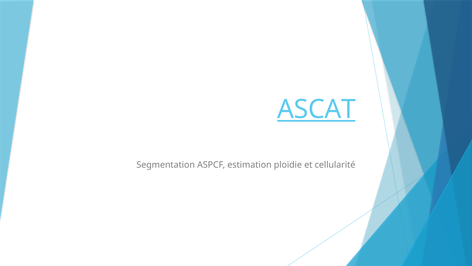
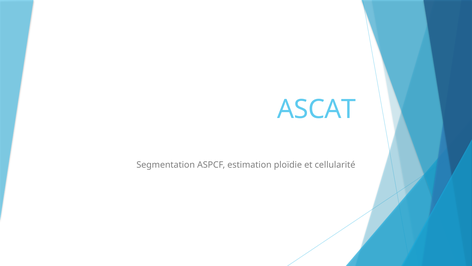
ASCAT underline: present -> none
